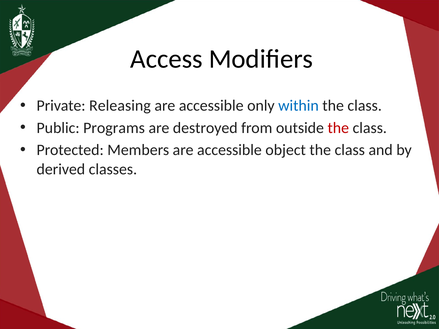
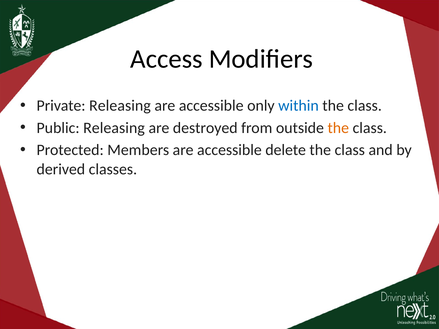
Public Programs: Programs -> Releasing
the at (338, 128) colour: red -> orange
object: object -> delete
